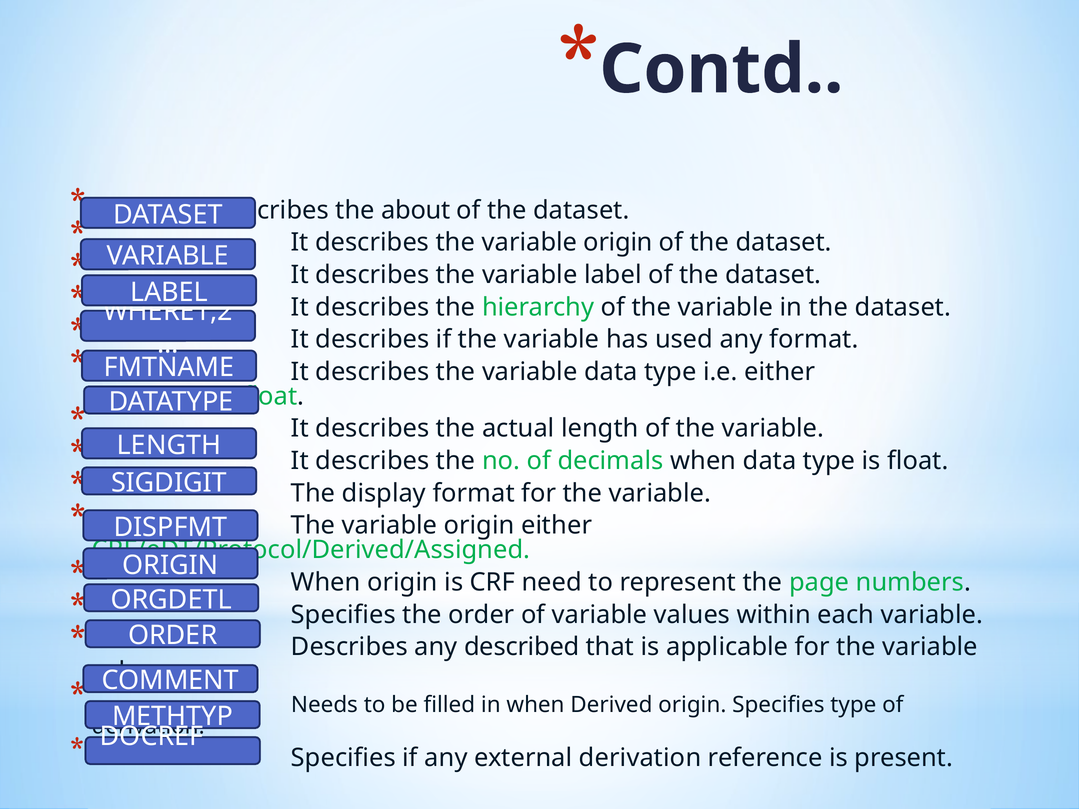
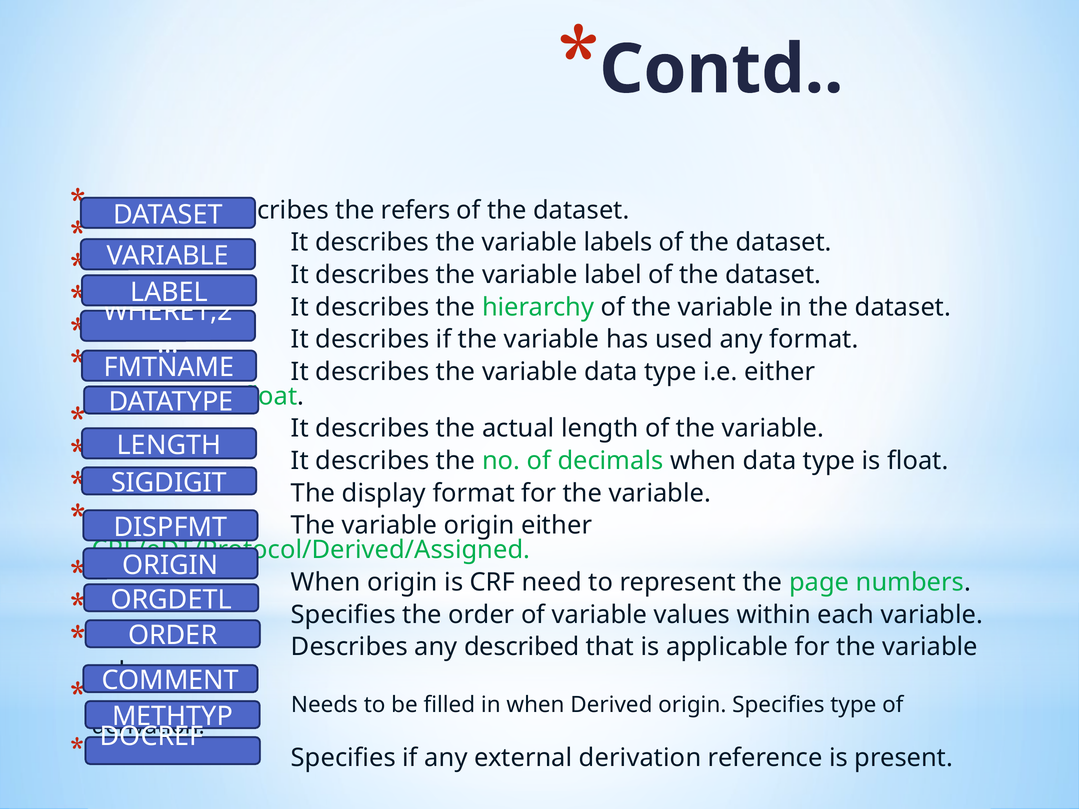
about: about -> refers
describes the variable origin: origin -> labels
